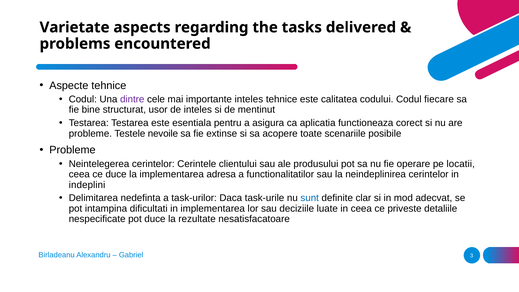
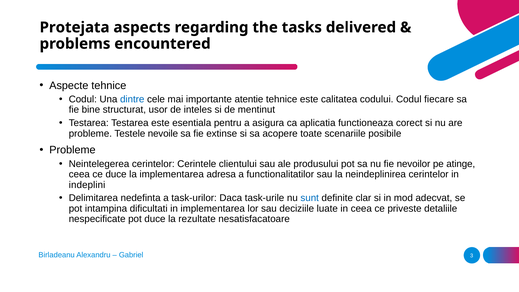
Varietate: Varietate -> Protejata
dintre colour: purple -> blue
importante inteles: inteles -> atentie
operare: operare -> nevoilor
locatii: locatii -> atinge
